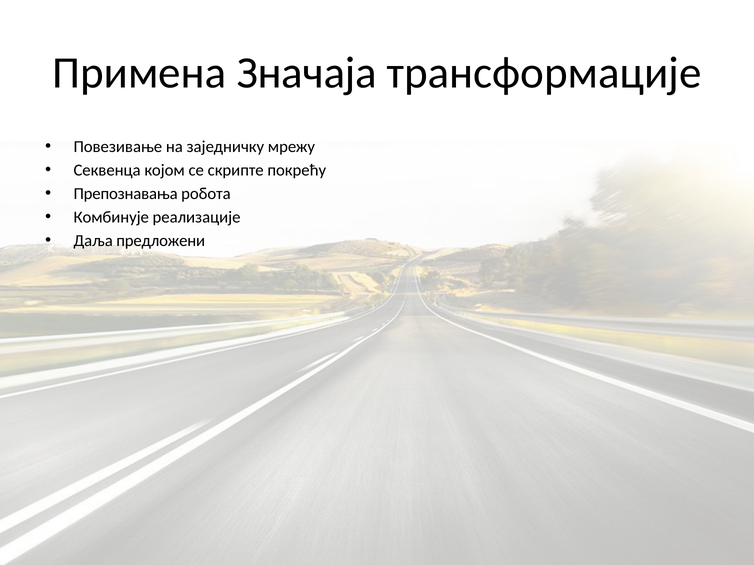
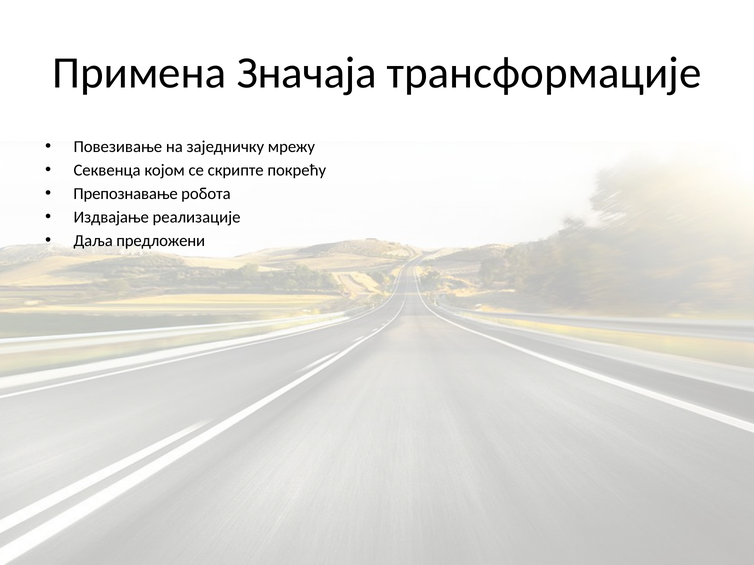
Препознавања: Препознавања -> Препознавање
Комбинује: Комбинује -> Издвајање
